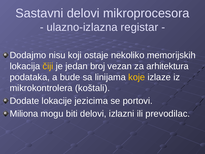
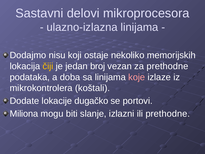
ulazno-izlazna registar: registar -> linijama
za arhitektura: arhitektura -> prethodne
bude: bude -> doba
koje colour: yellow -> pink
jezicima: jezicima -> dugačko
biti delovi: delovi -> slanje
ili prevodilac: prevodilac -> prethodne
